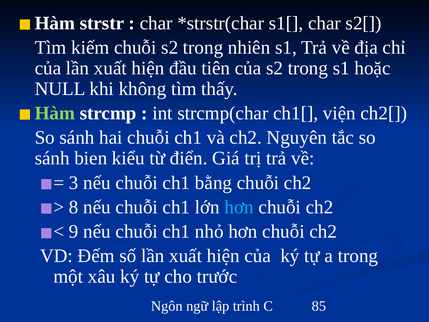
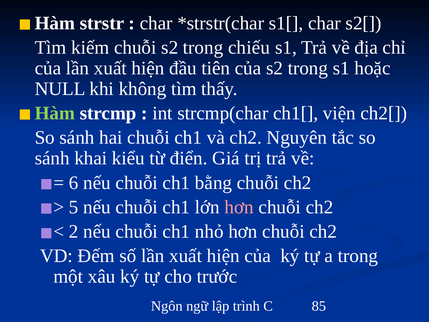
nhiên: nhiên -> chiếu
bien: bien -> khai
3: 3 -> 6
8: 8 -> 5
hơn at (239, 207) colour: light blue -> pink
9: 9 -> 2
